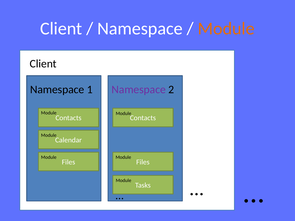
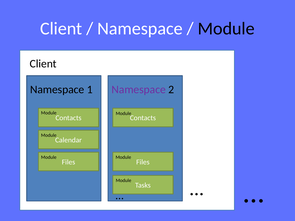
Module at (226, 29) colour: orange -> black
